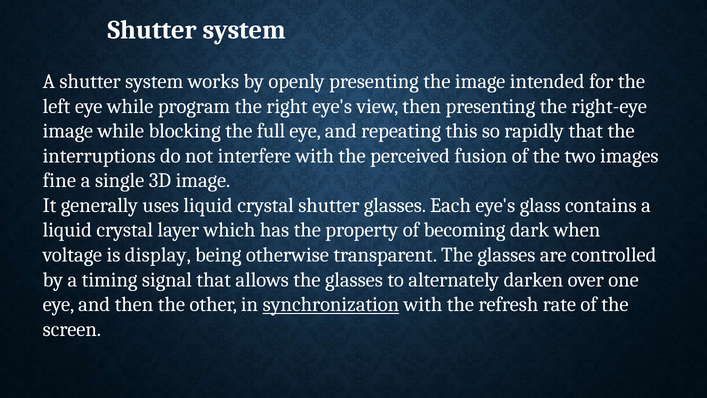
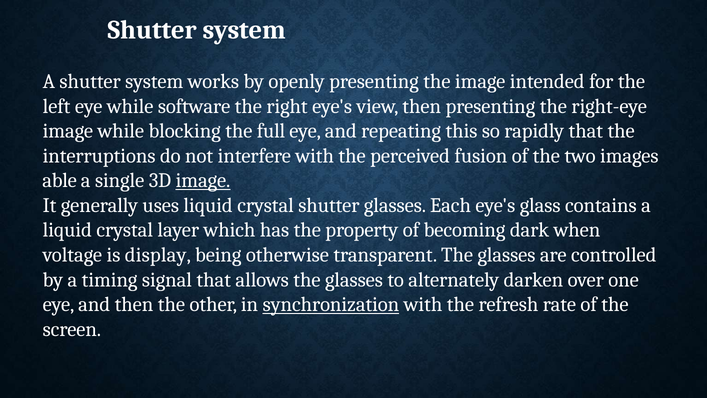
program: program -> software
fine: fine -> able
image at (203, 180) underline: none -> present
